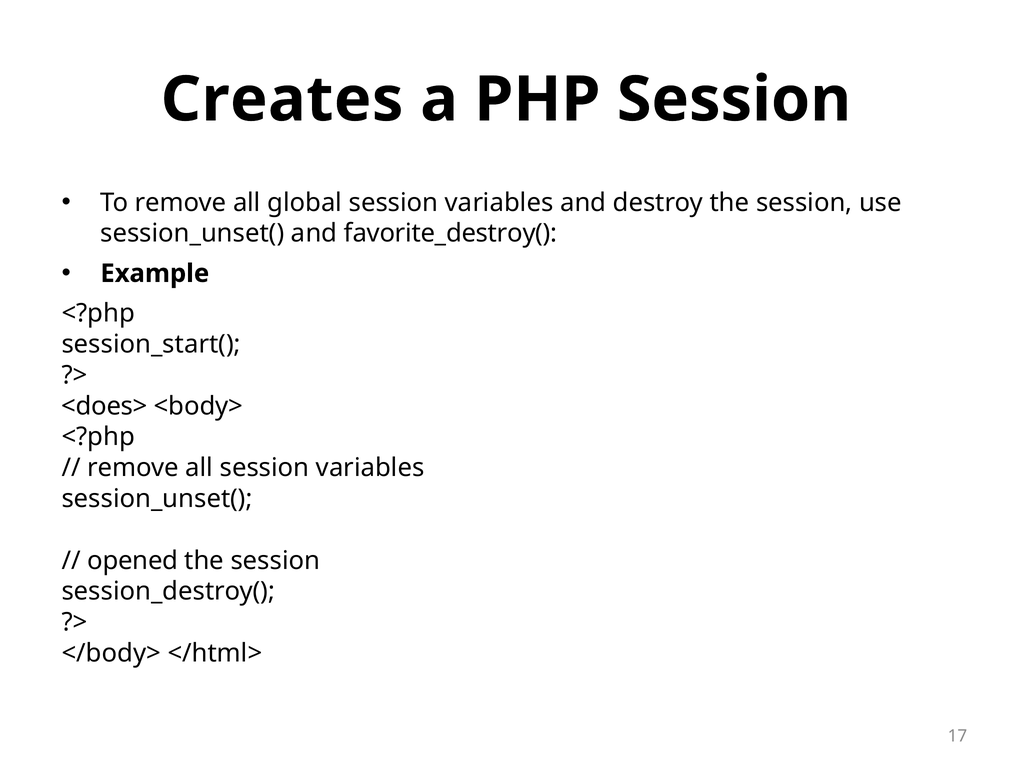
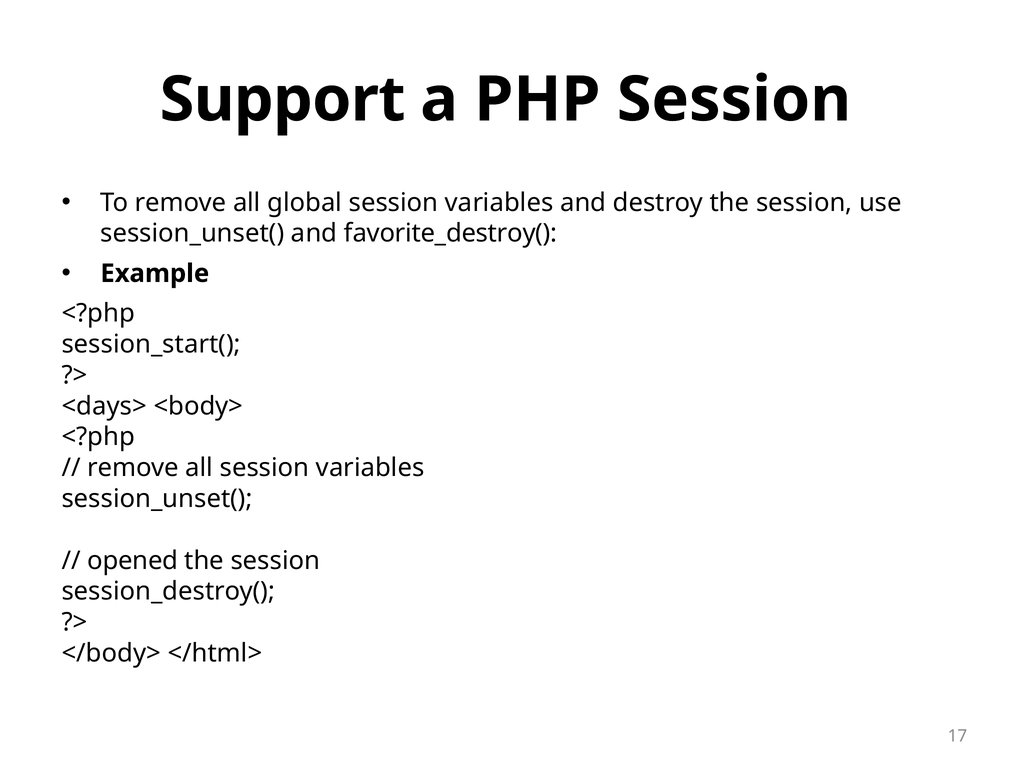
Creates: Creates -> Support
<does>: <does> -> <days>
